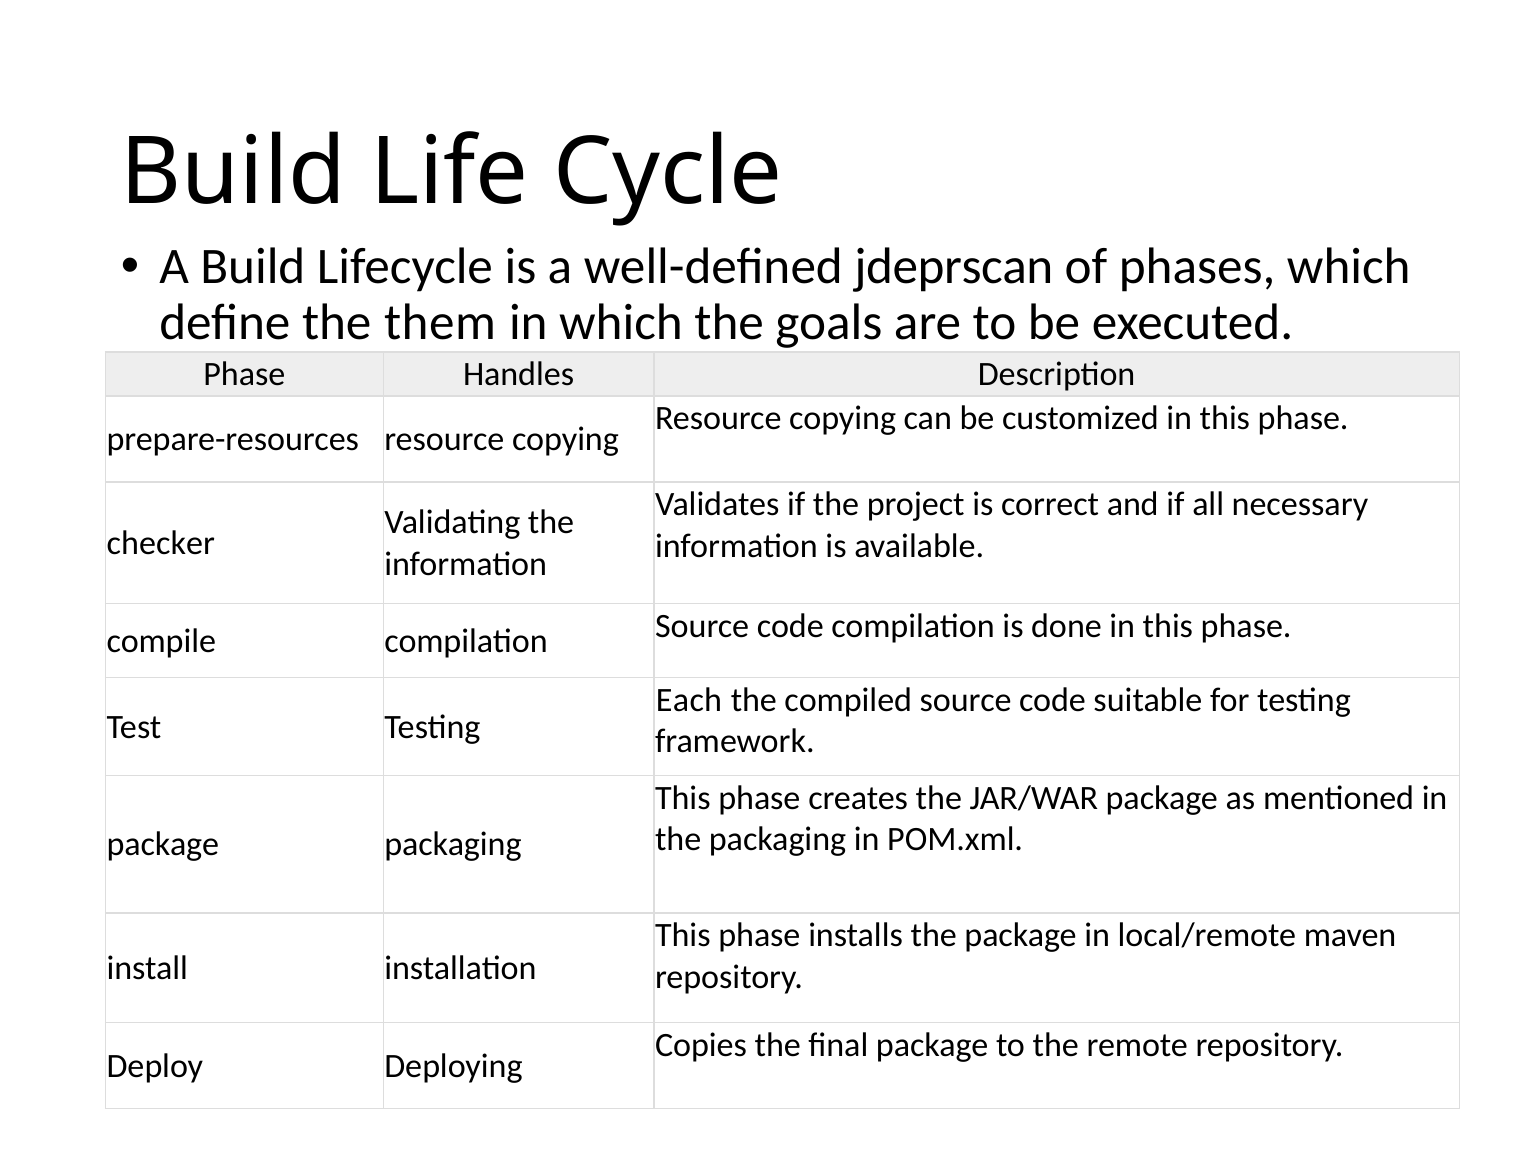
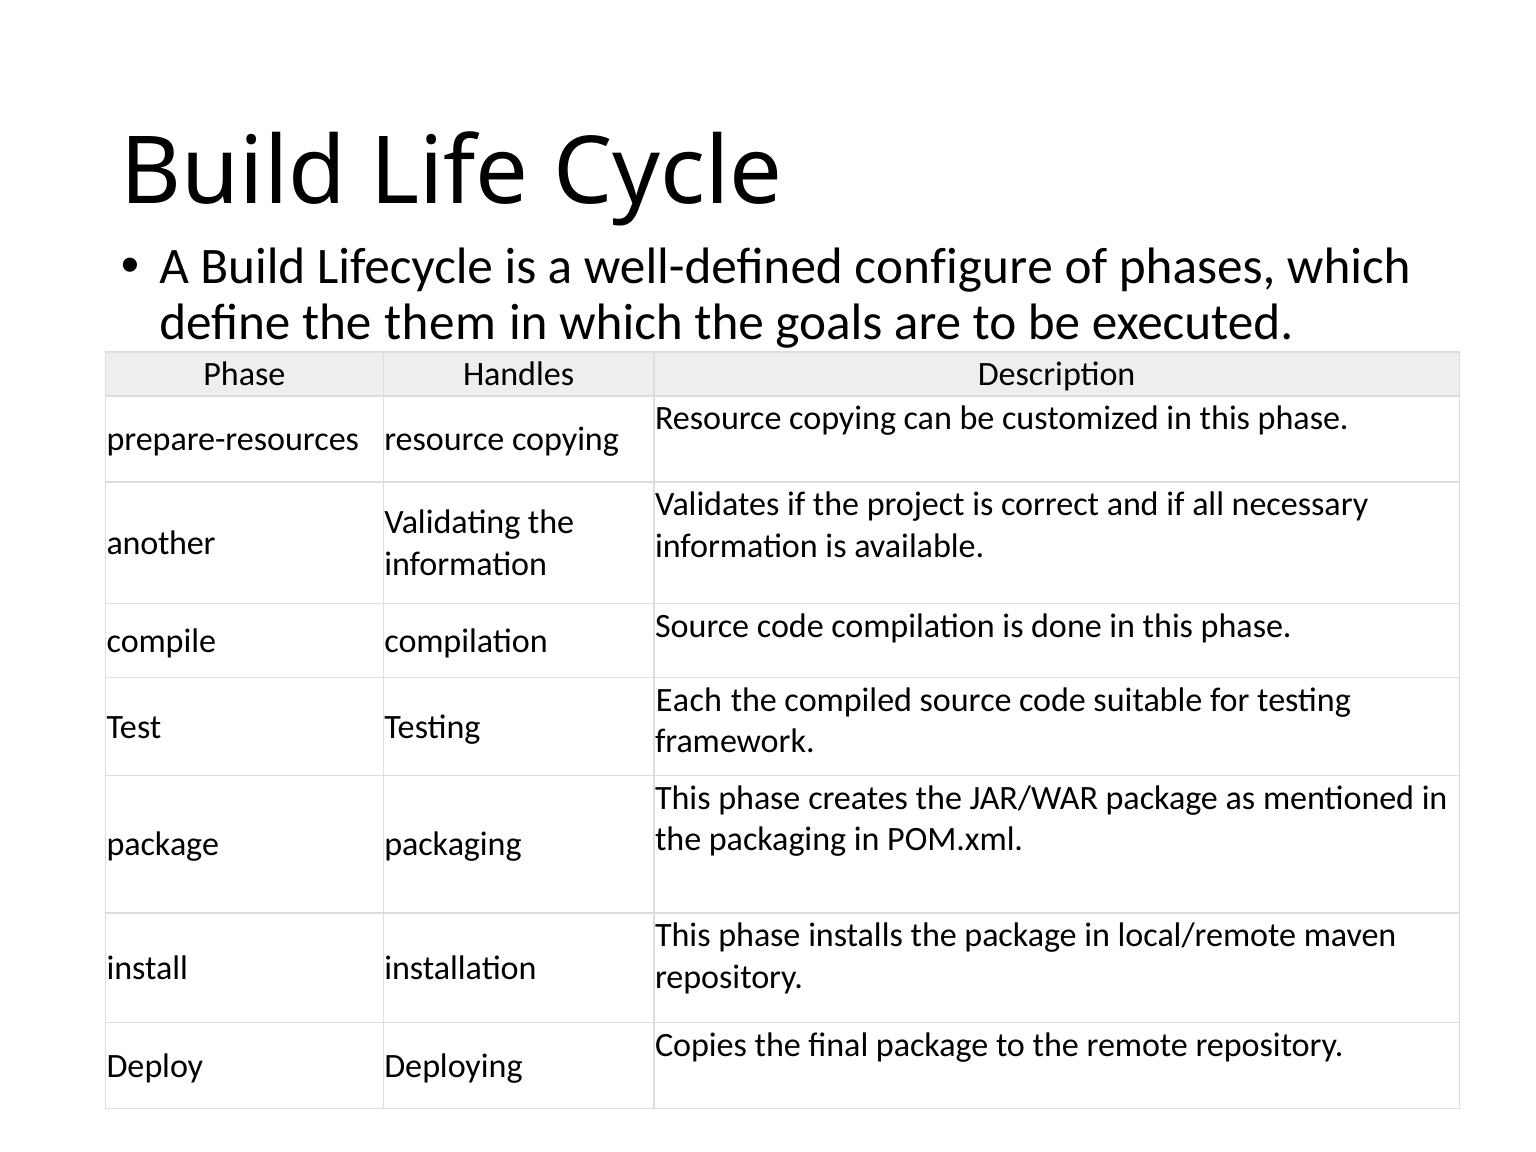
jdeprscan: jdeprscan -> configure
checker: checker -> another
